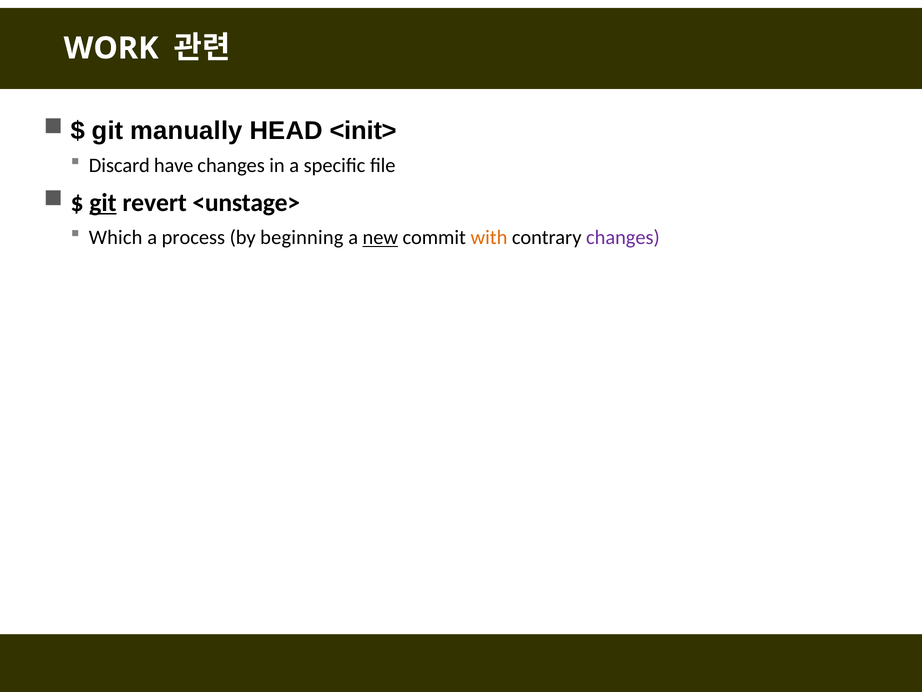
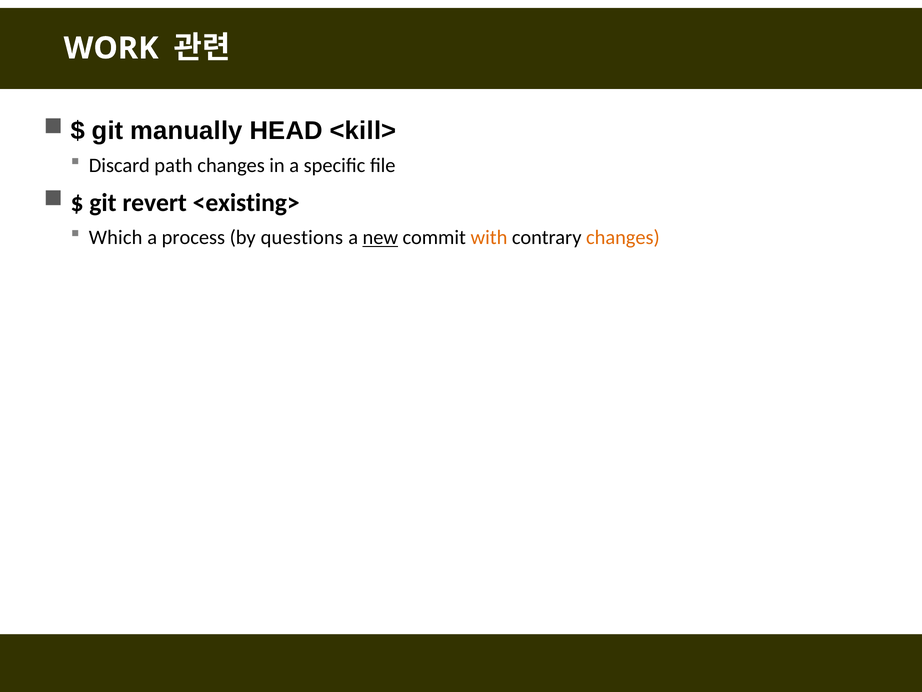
<init>: <init> -> <kill>
have: have -> path
git at (103, 203) underline: present -> none
<unstage>: <unstage> -> <existing>
beginning: beginning -> questions
changes at (623, 237) colour: purple -> orange
